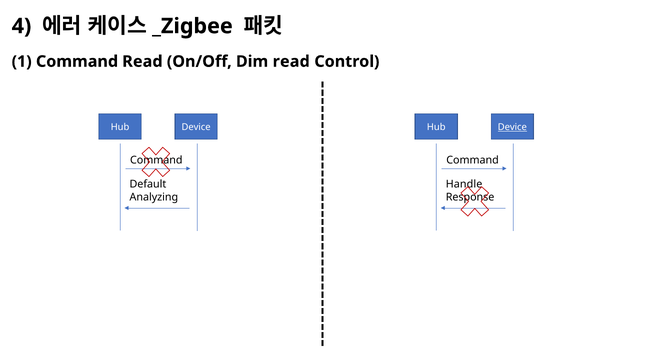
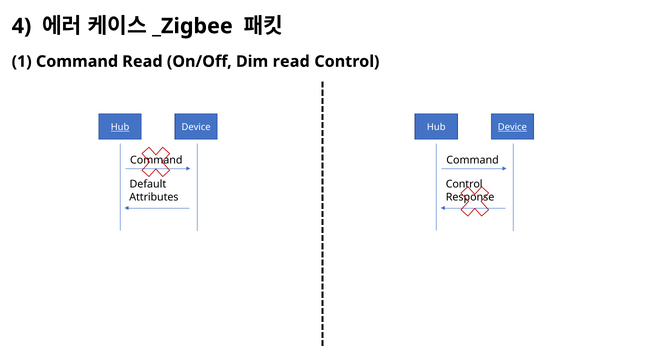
Hub at (120, 127) underline: none -> present
Handle at (464, 184): Handle -> Control
Analyzing: Analyzing -> Attributes
